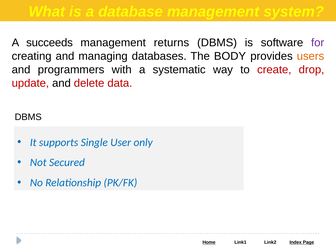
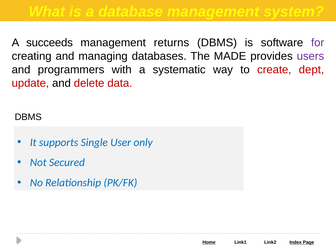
BODY: BODY -> MADE
users colour: orange -> purple
drop: drop -> dept
